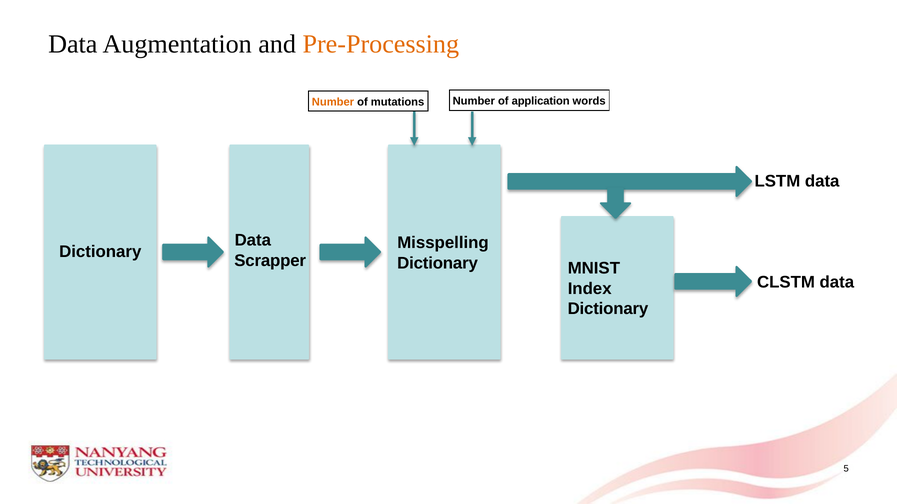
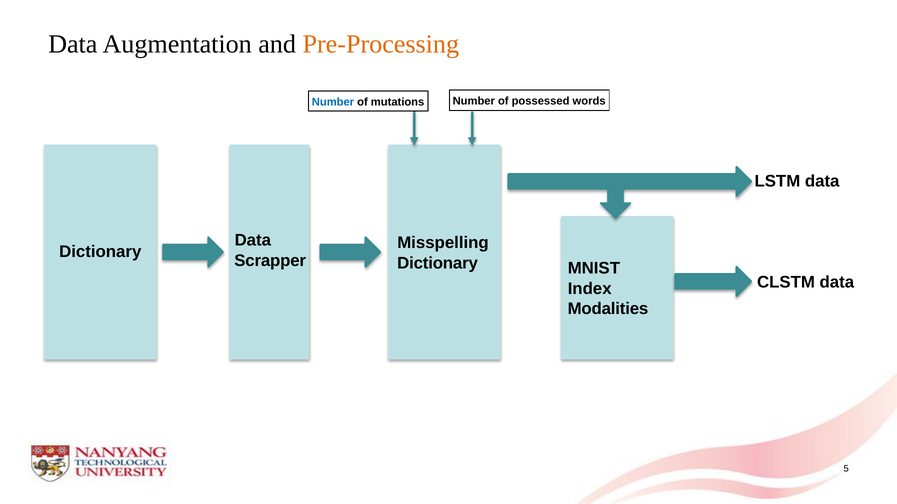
Number at (333, 102) colour: orange -> blue
application: application -> possessed
Dictionary at (608, 309): Dictionary -> Modalities
